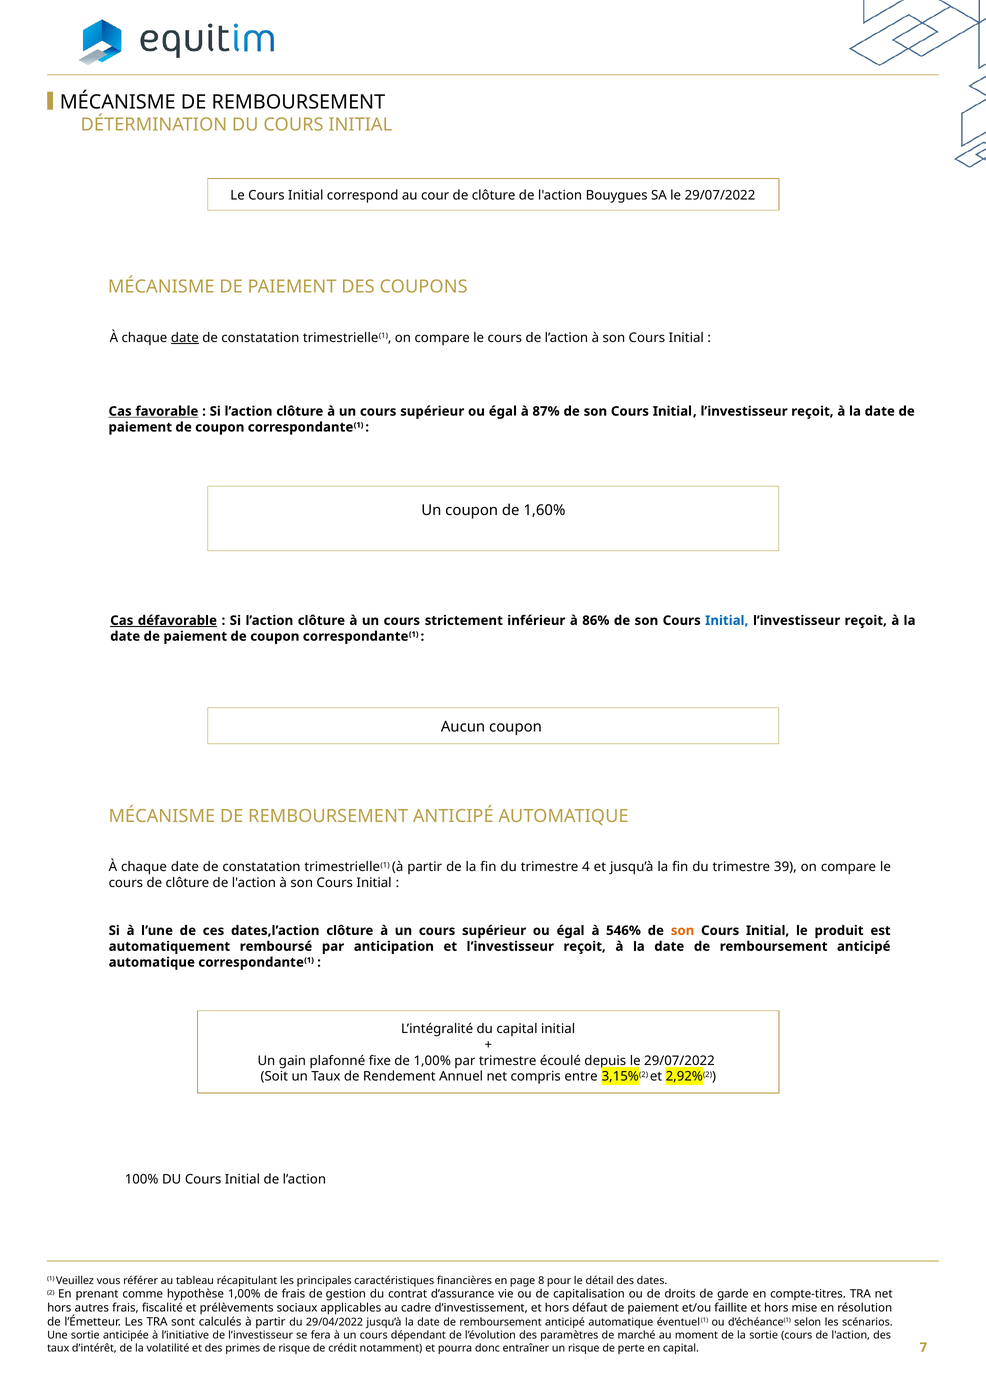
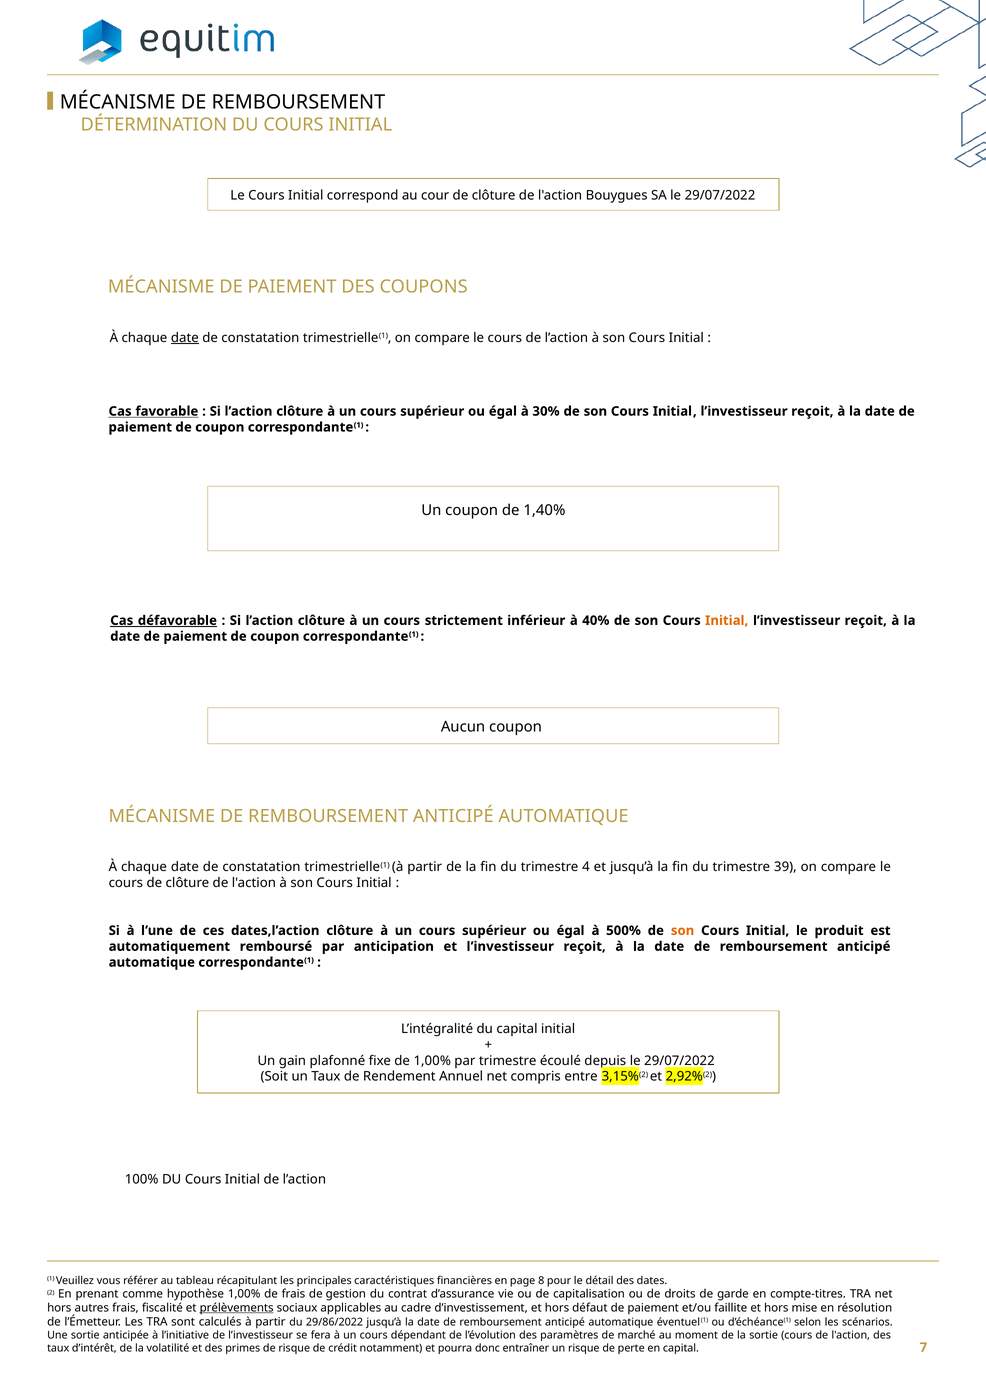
87%: 87% -> 30%
1,60%: 1,60% -> 1,40%
86%: 86% -> 40%
Initial at (727, 621) colour: blue -> orange
546%: 546% -> 500%
prélèvements underline: none -> present
29/04/2022: 29/04/2022 -> 29/86/2022
